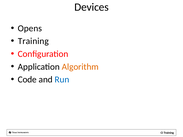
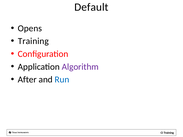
Devices: Devices -> Default
Algorithm colour: orange -> purple
Code: Code -> After
